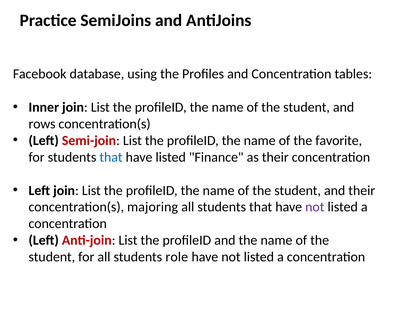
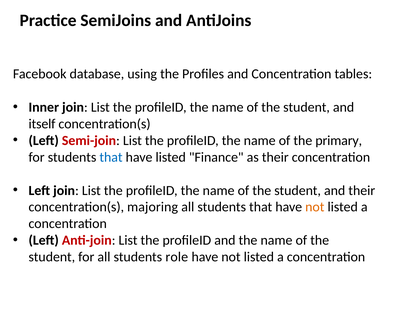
rows: rows -> itself
favorite: favorite -> primary
not at (315, 207) colour: purple -> orange
